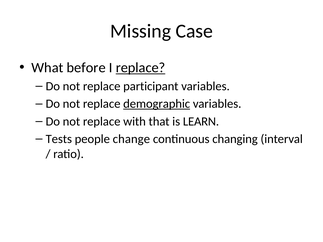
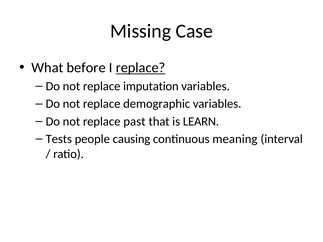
participant: participant -> imputation
demographic underline: present -> none
with: with -> past
change: change -> causing
changing: changing -> meaning
